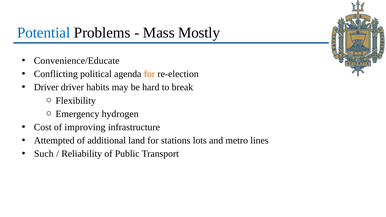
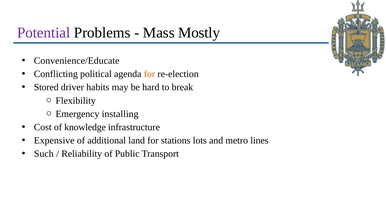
Potential colour: blue -> purple
Driver at (46, 87): Driver -> Stored
hydrogen: hydrogen -> installing
improving: improving -> knowledge
Attempted: Attempted -> Expensive
